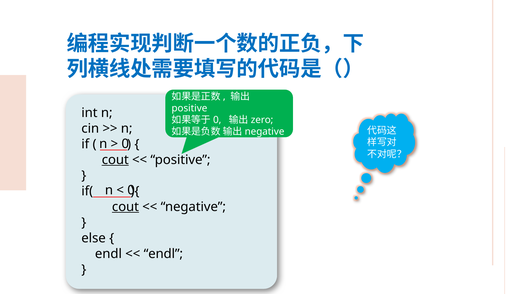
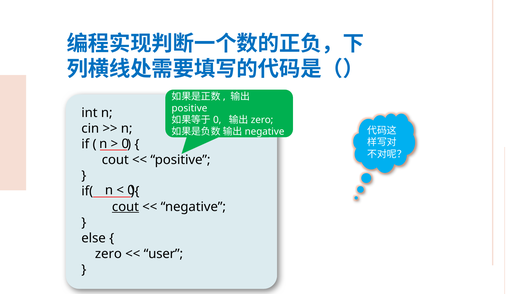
cout at (115, 160) underline: present -> none
endl at (108, 254): endl -> zero
endl at (163, 254): endl -> user
